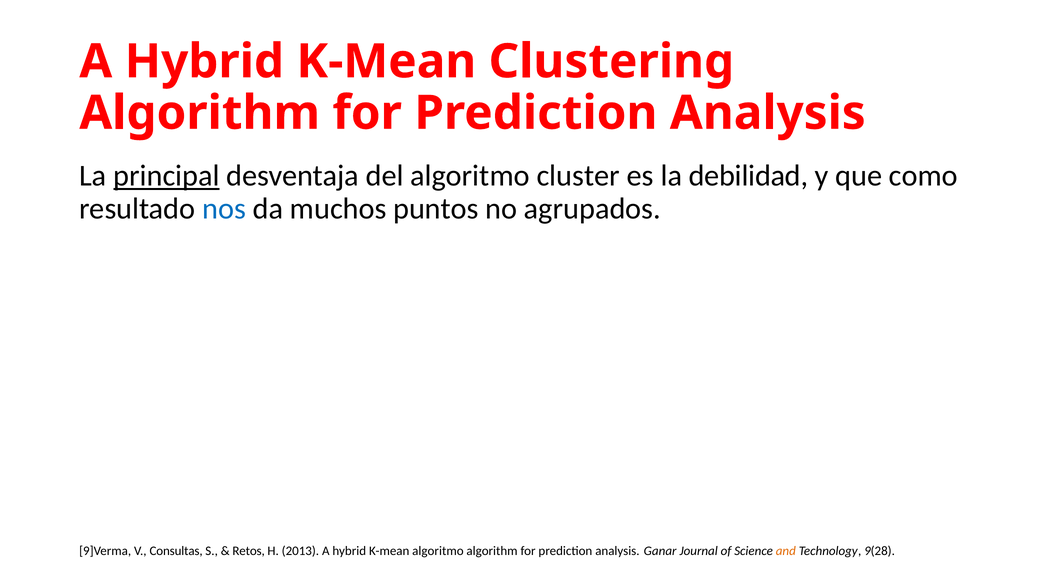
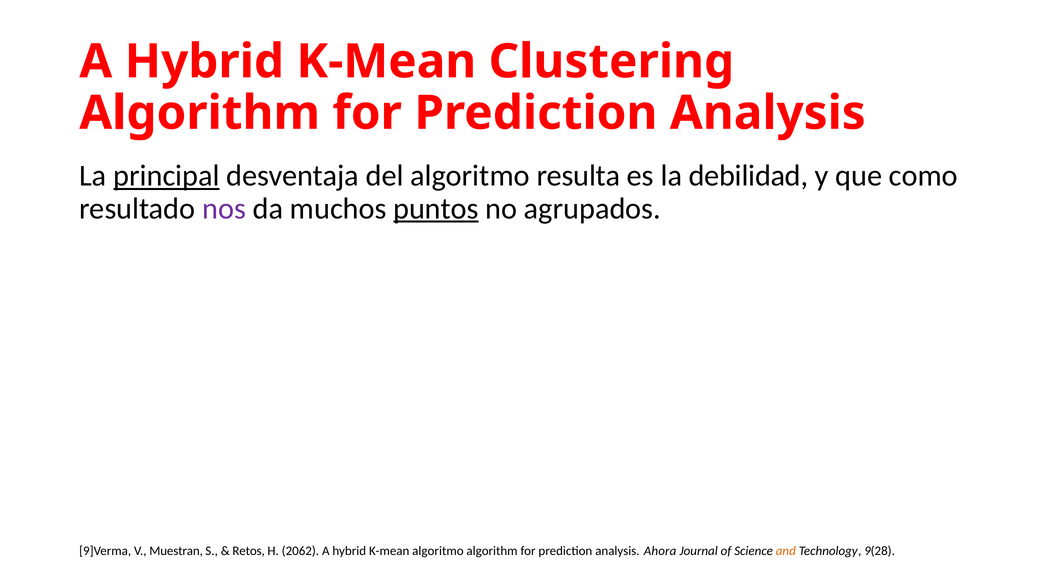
cluster: cluster -> resulta
nos colour: blue -> purple
puntos underline: none -> present
Consultas: Consultas -> Muestran
2013: 2013 -> 2062
Ganar: Ganar -> Ahora
